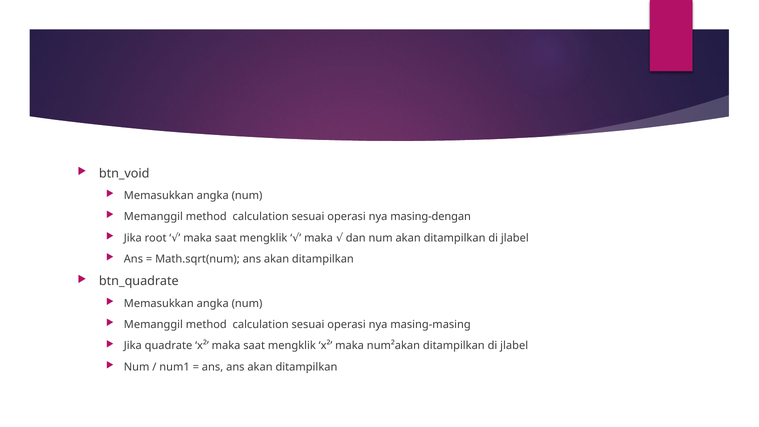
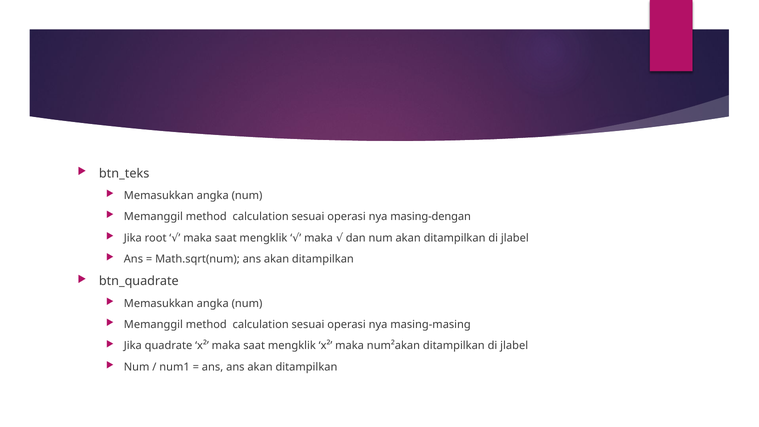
btn_void: btn_void -> btn_teks
